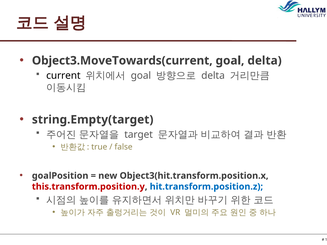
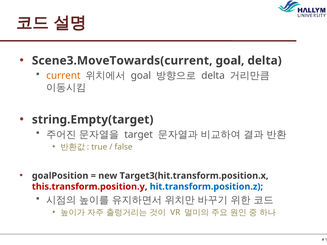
Object3.MoveTowards(current: Object3.MoveTowards(current -> Scene3.MoveTowards(current
current colour: black -> orange
Object3(hit.transform.position.x: Object3(hit.transform.position.x -> Target3(hit.transform.position.x
